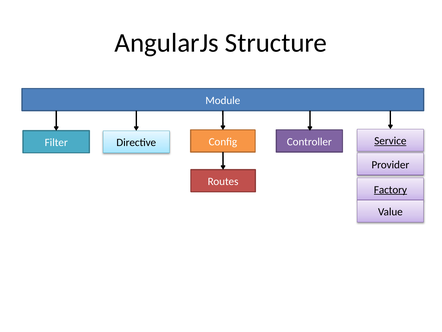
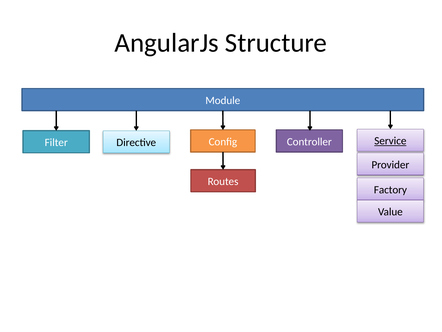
Factory underline: present -> none
